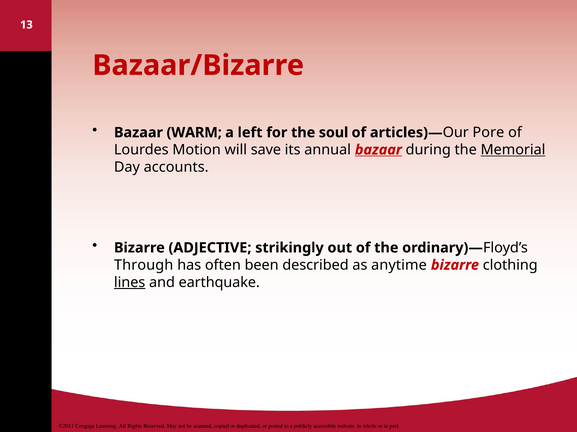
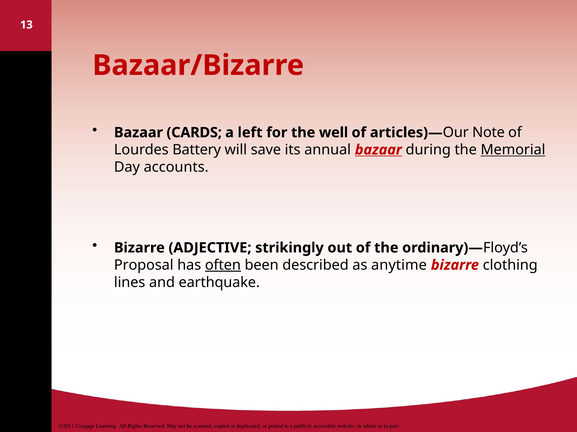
WARM: WARM -> CARDS
soul: soul -> well
Pore: Pore -> Note
Motion: Motion -> Battery
Through: Through -> Proposal
often underline: none -> present
lines underline: present -> none
